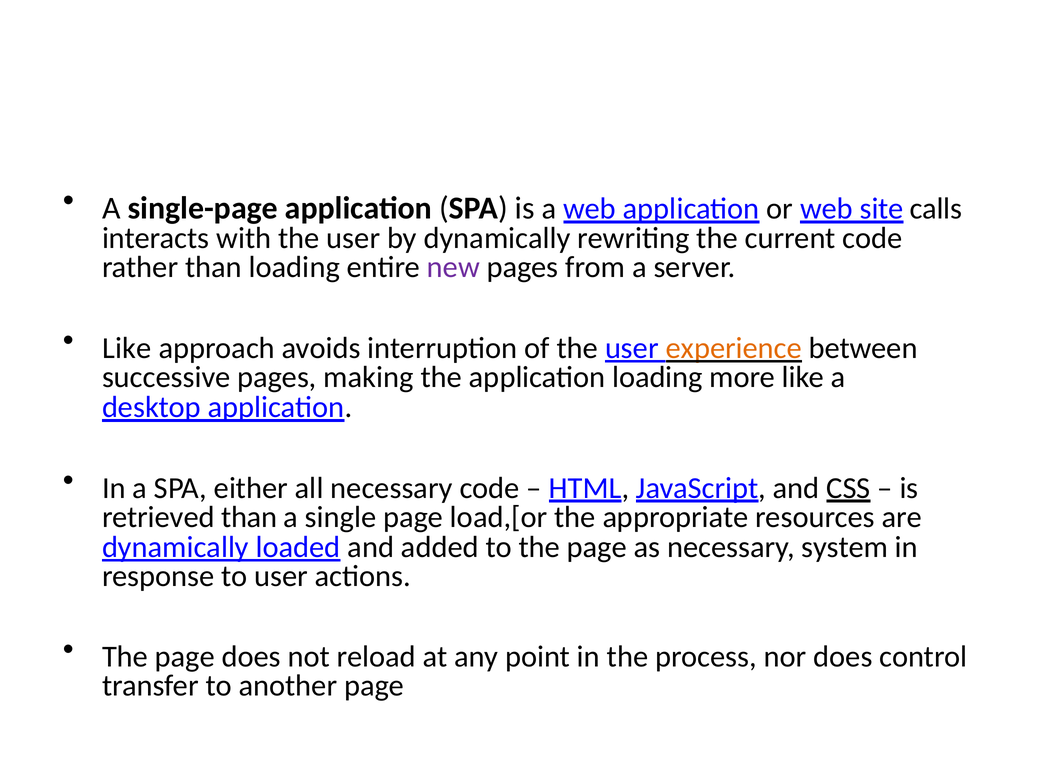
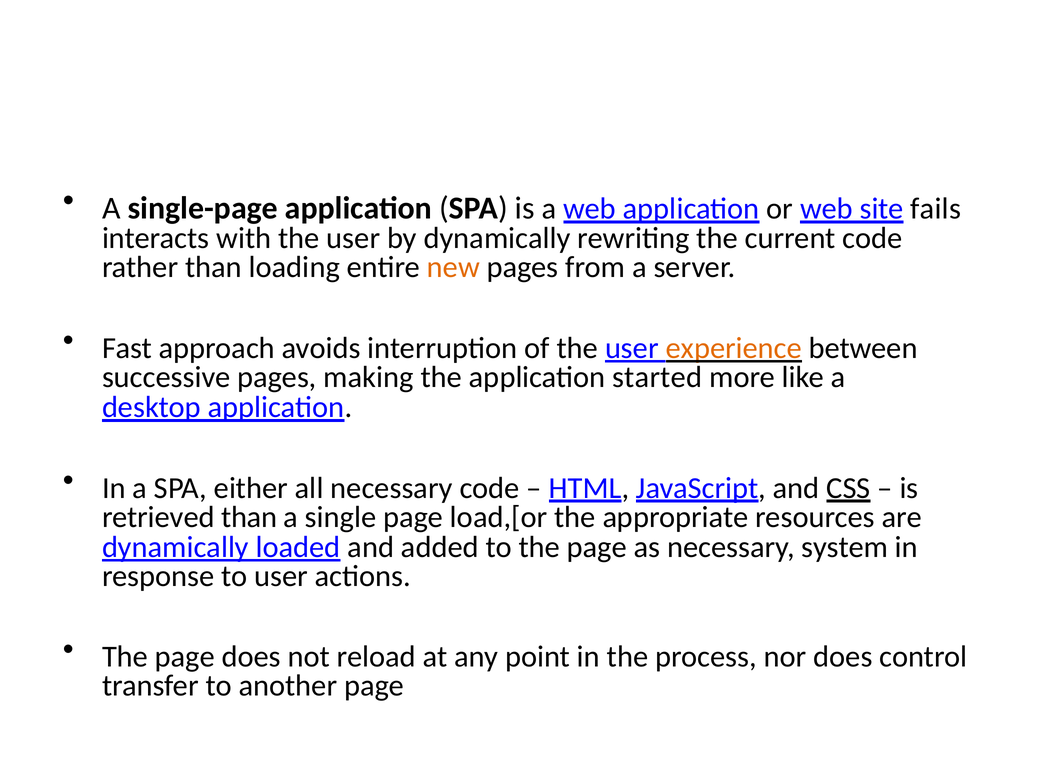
calls: calls -> fails
new colour: purple -> orange
Like at (127, 348): Like -> Fast
application loading: loading -> started
